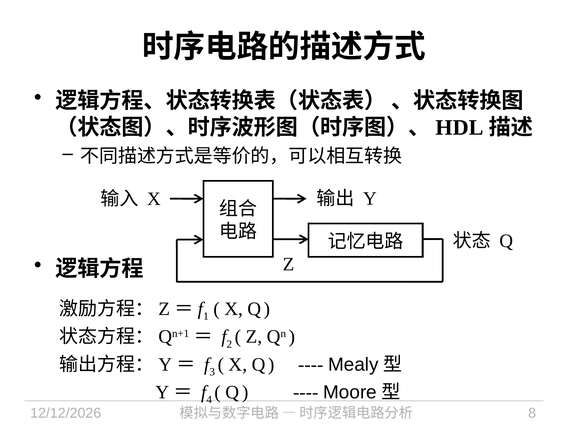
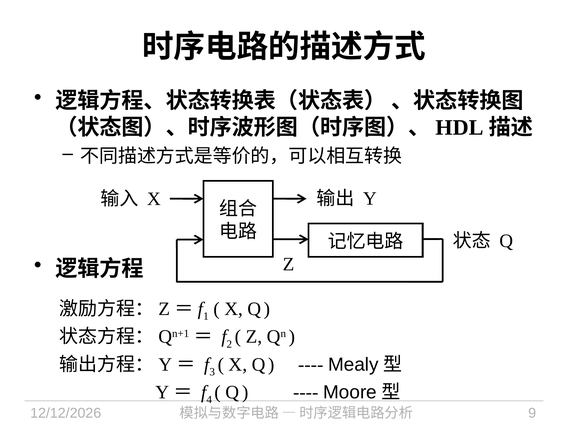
8: 8 -> 9
